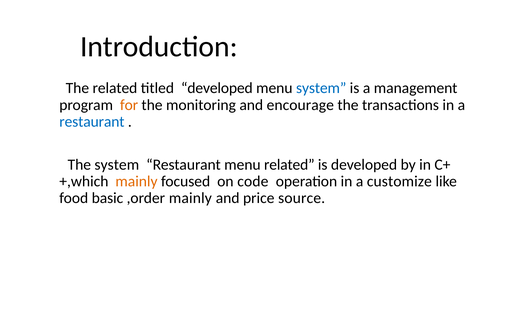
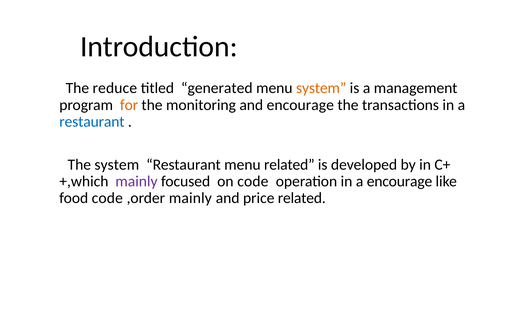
The related: related -> reduce
titled developed: developed -> generated
system at (321, 88) colour: blue -> orange
mainly at (136, 181) colour: orange -> purple
a customize: customize -> encourage
food basic: basic -> code
price source: source -> related
